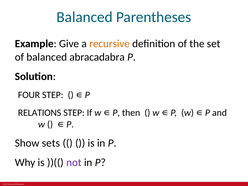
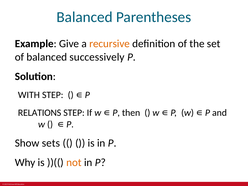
abracadabra: abracadabra -> successively
FOUR: FOUR -> WITH
not colour: purple -> orange
